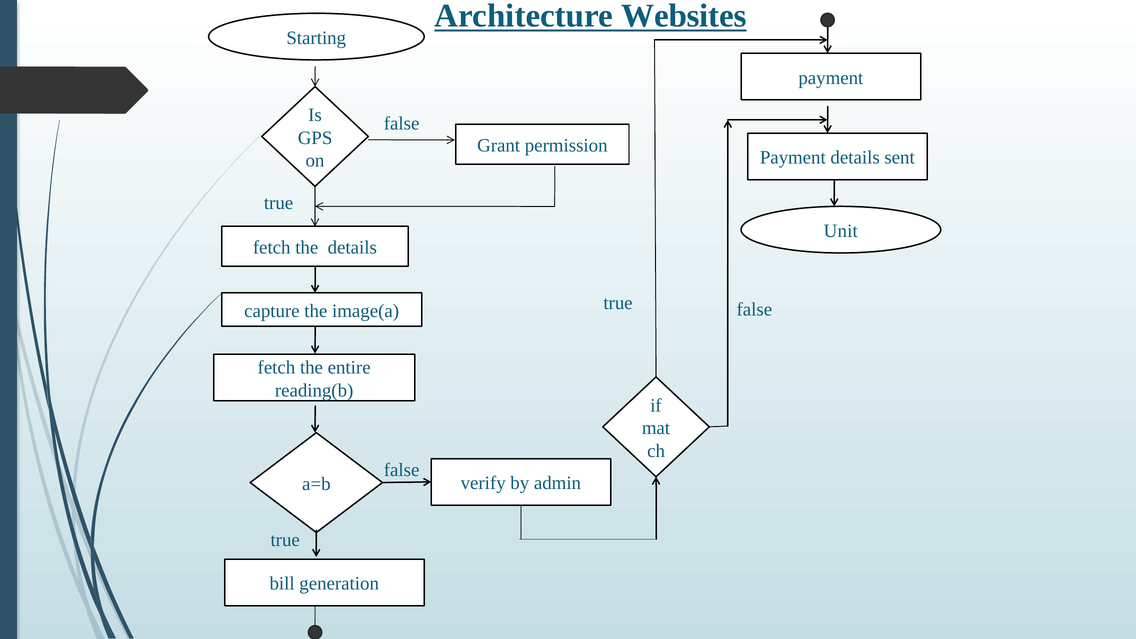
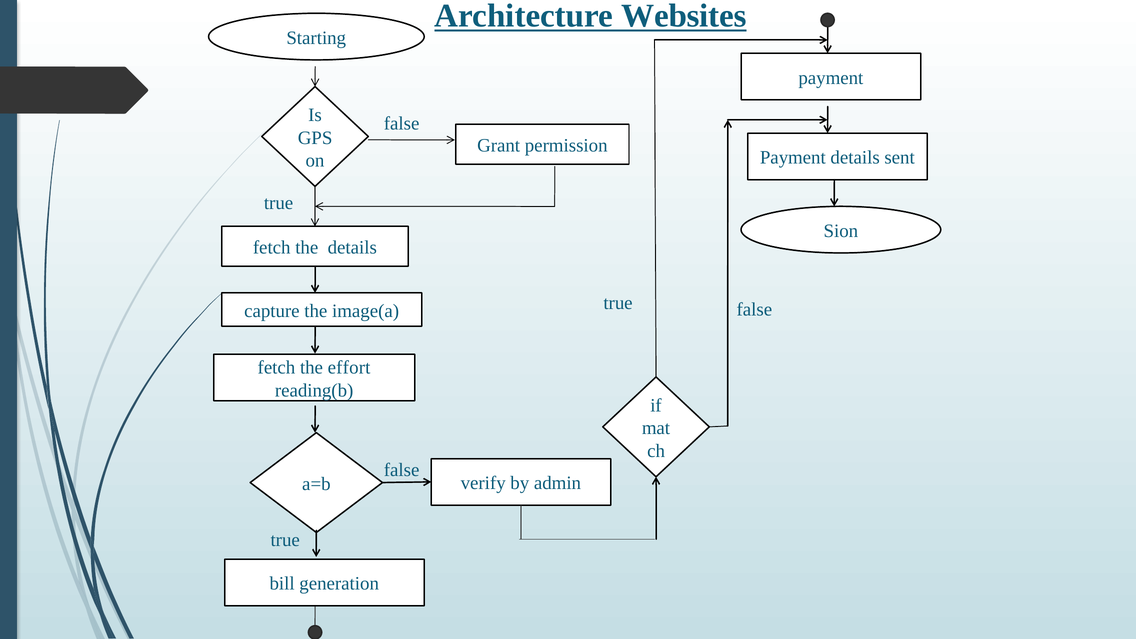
Unit: Unit -> Sion
entire: entire -> effort
